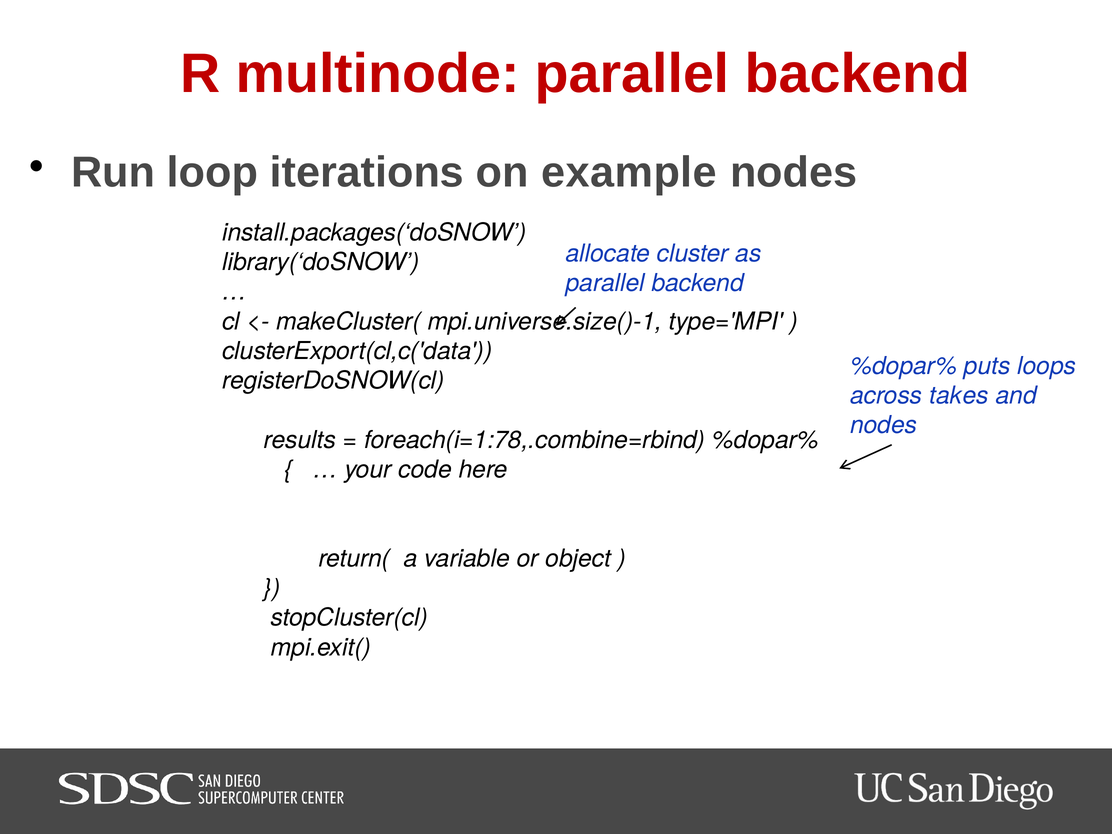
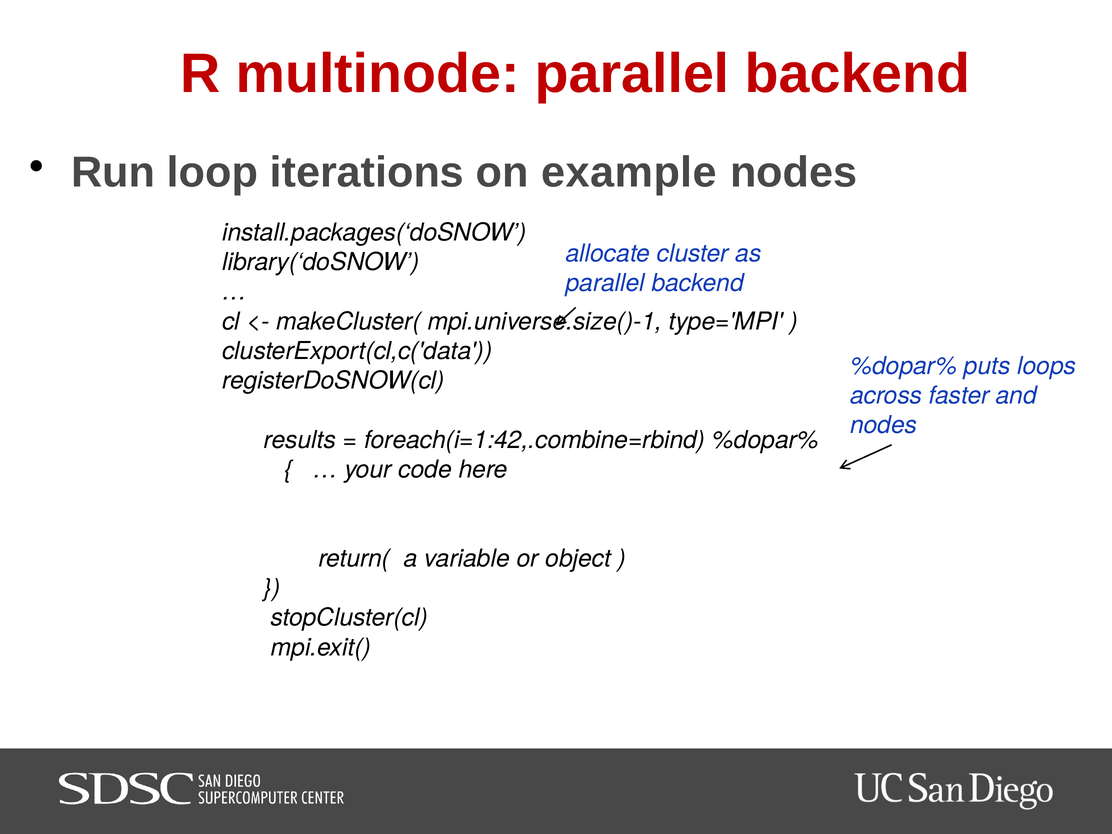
takes: takes -> faster
foreach(i=1:78,.combine=rbind: foreach(i=1:78,.combine=rbind -> foreach(i=1:42,.combine=rbind
